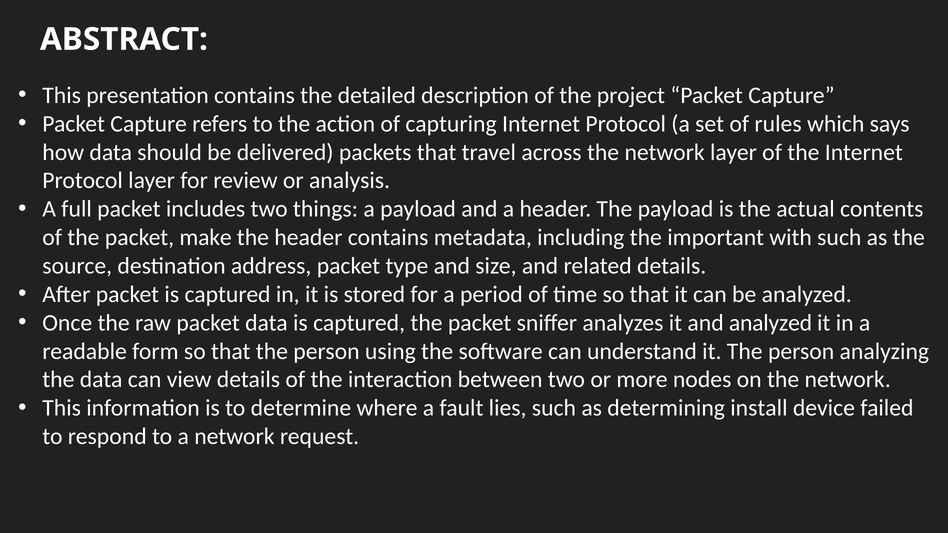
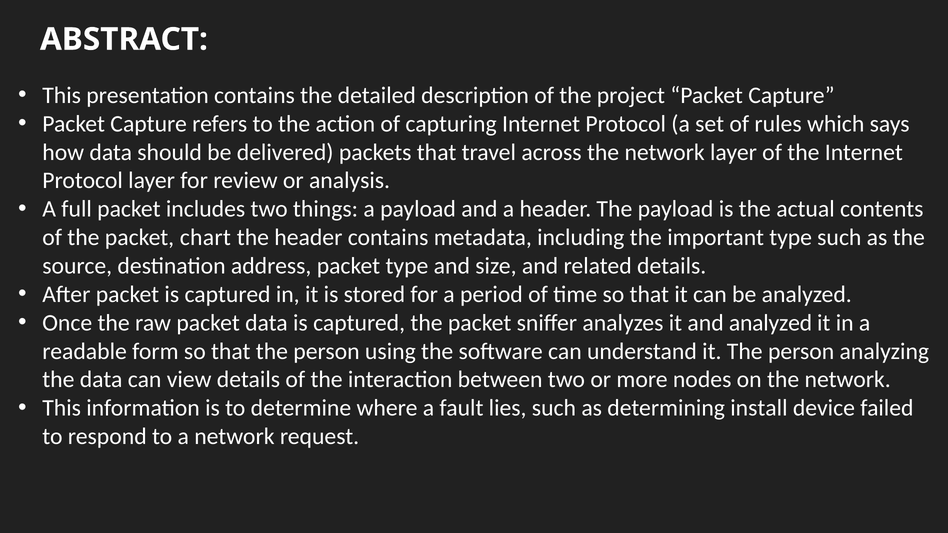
make: make -> chart
important with: with -> type
